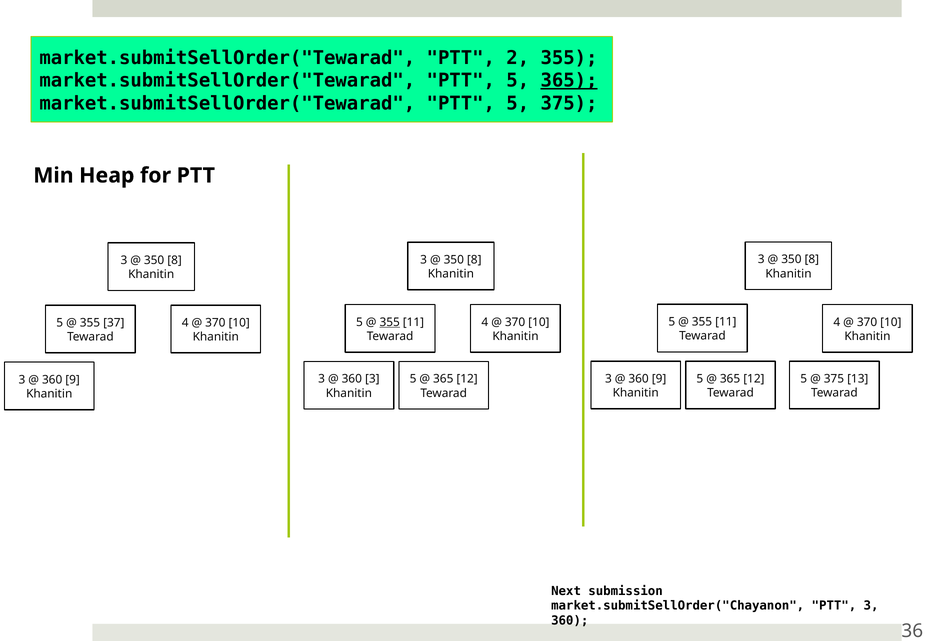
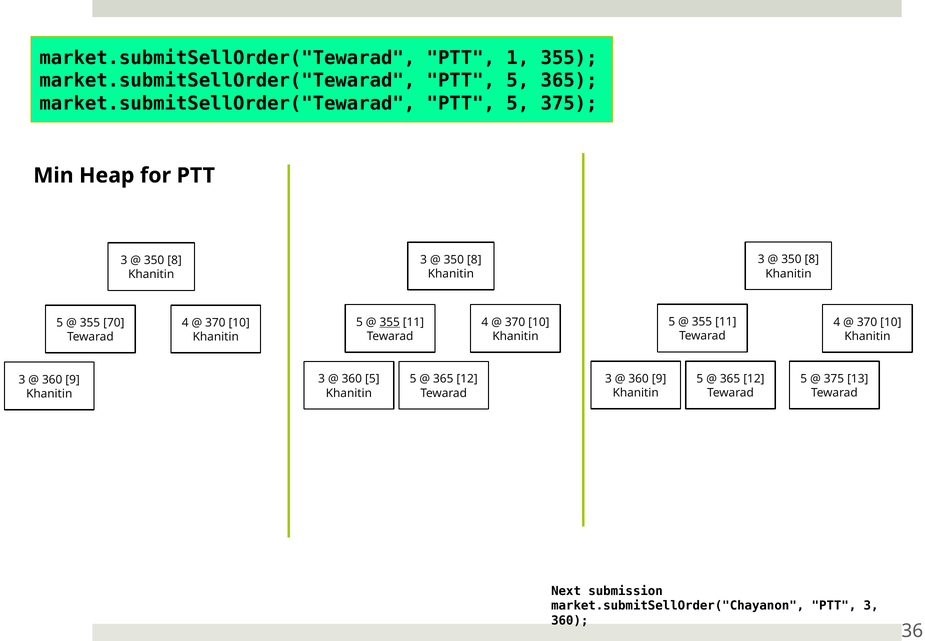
2: 2 -> 1
365 at (569, 80) underline: present -> none
37: 37 -> 70
360 3: 3 -> 5
